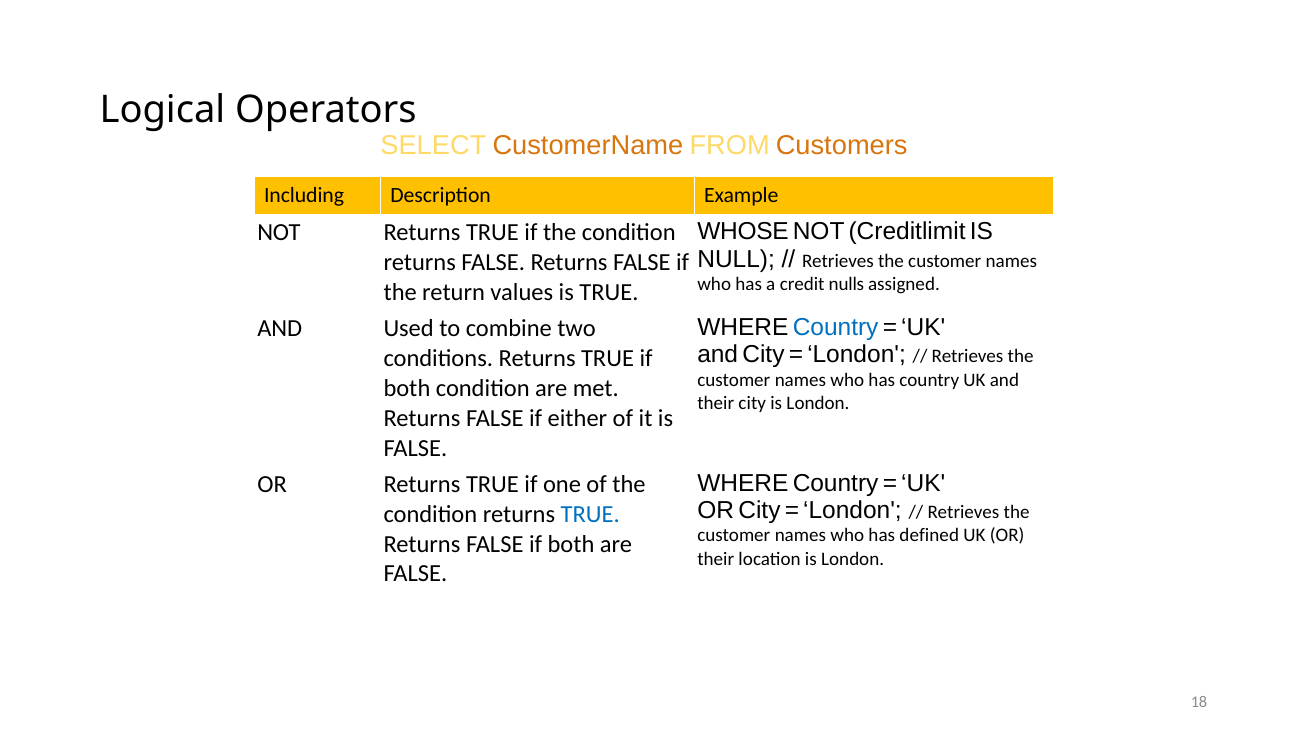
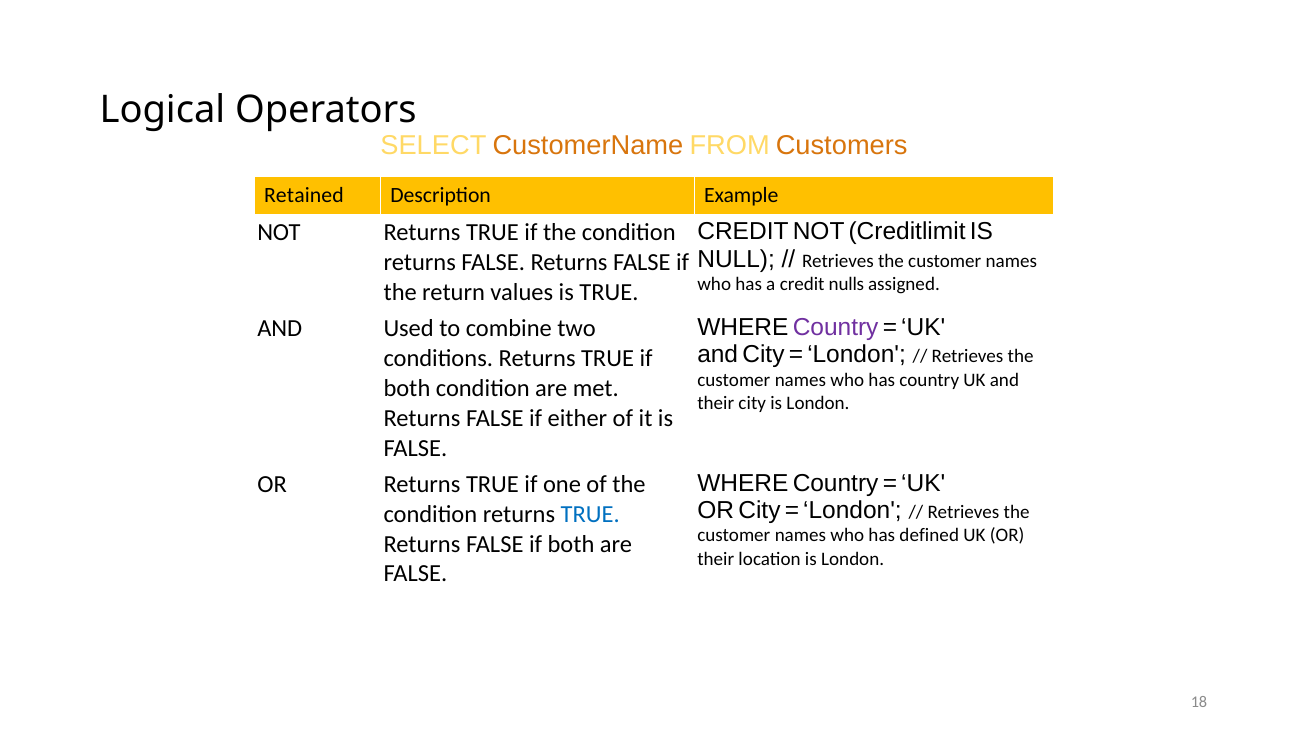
Including: Including -> Retained
WHOSE at (743, 232): WHOSE -> CREDIT
Country at (836, 327) colour: blue -> purple
